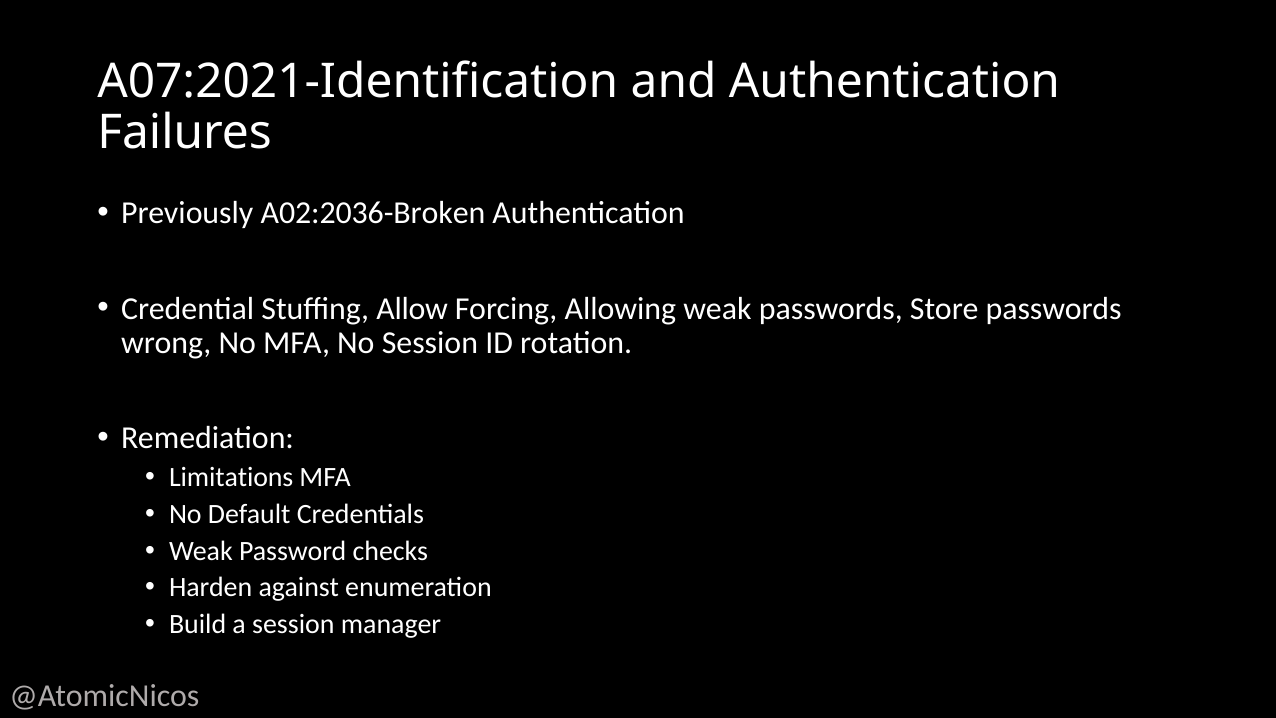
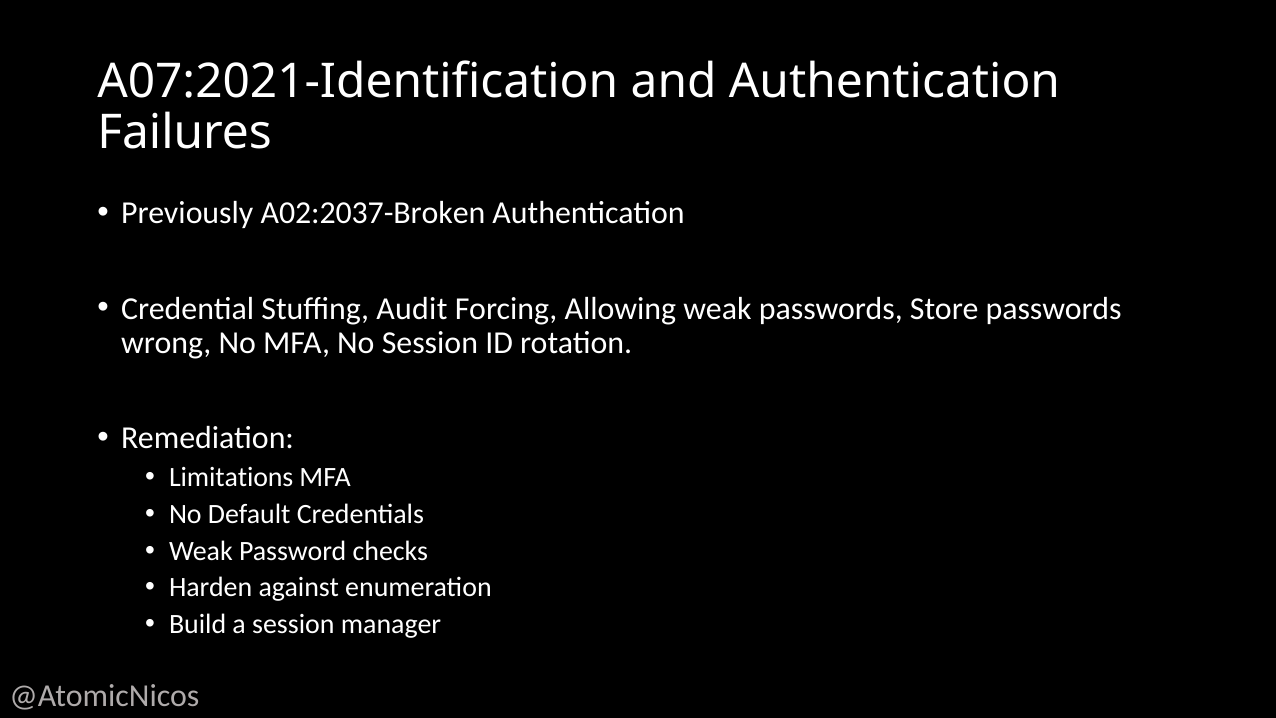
A02:2036-Broken: A02:2036-Broken -> A02:2037-Broken
Allow: Allow -> Audit
